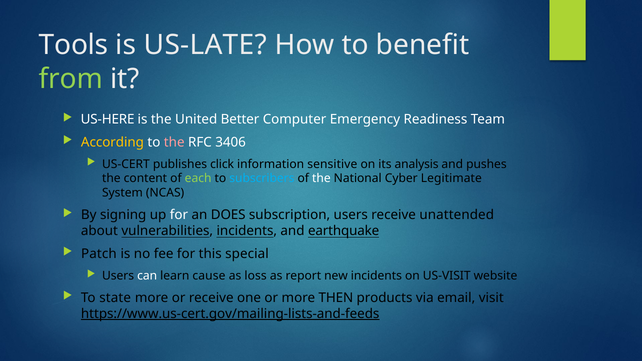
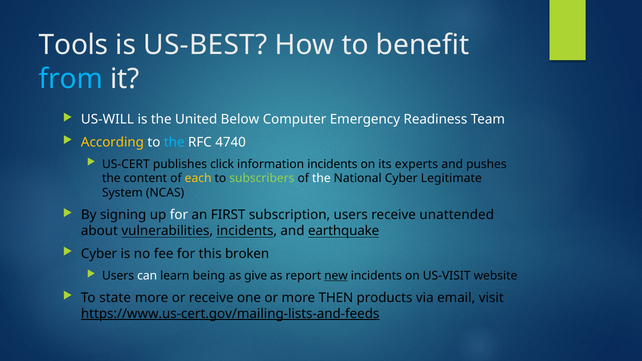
US-LATE: US-LATE -> US-BEST
from colour: light green -> light blue
US-HERE: US-HERE -> US-WILL
Better: Better -> Below
the at (174, 142) colour: pink -> light blue
3406: 3406 -> 4740
information sensitive: sensitive -> incidents
analysis: analysis -> experts
each colour: light green -> yellow
subscribers colour: light blue -> light green
DOES: DOES -> FIRST
Patch at (99, 254): Patch -> Cyber
special: special -> broken
cause: cause -> being
loss: loss -> give
new underline: none -> present
